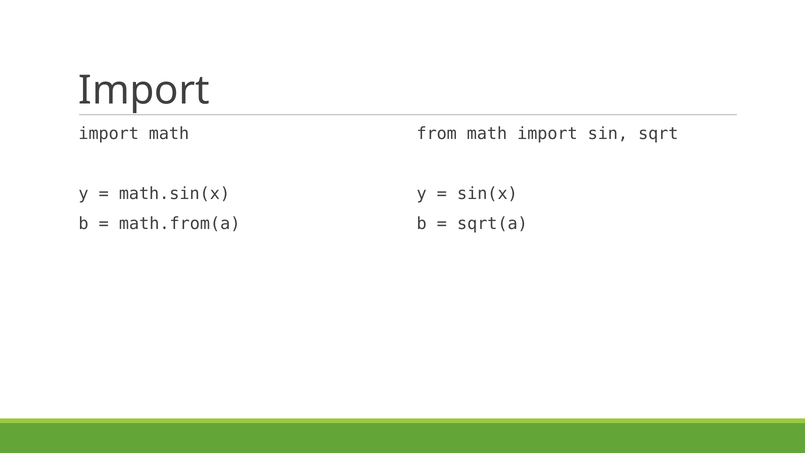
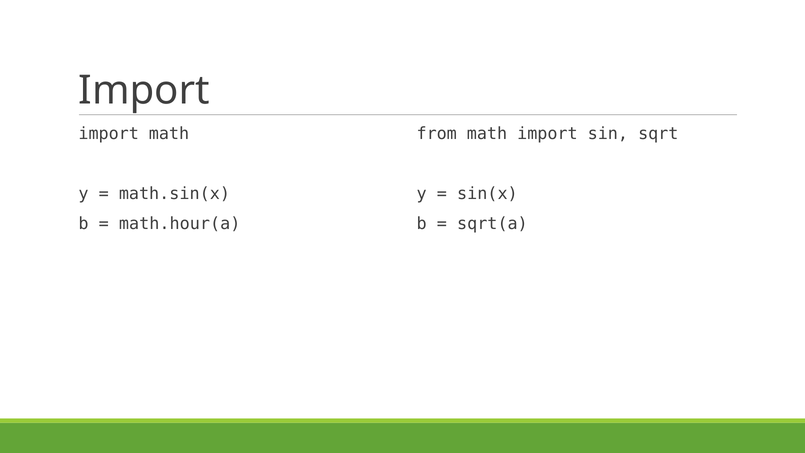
math.from(a: math.from(a -> math.hour(a
